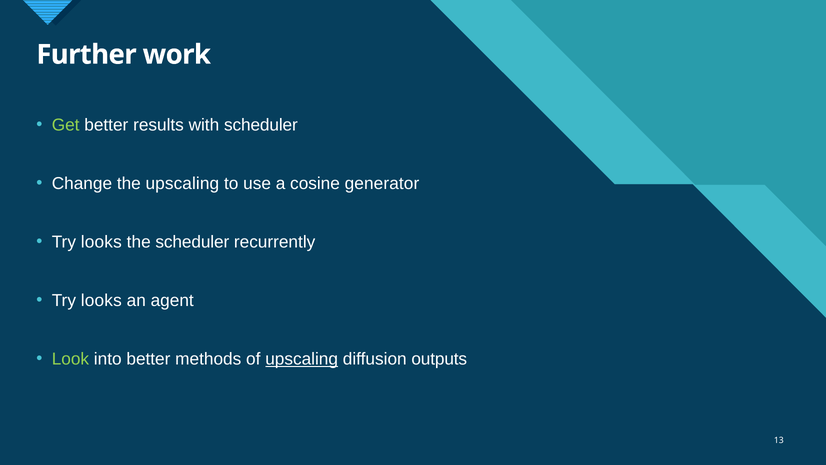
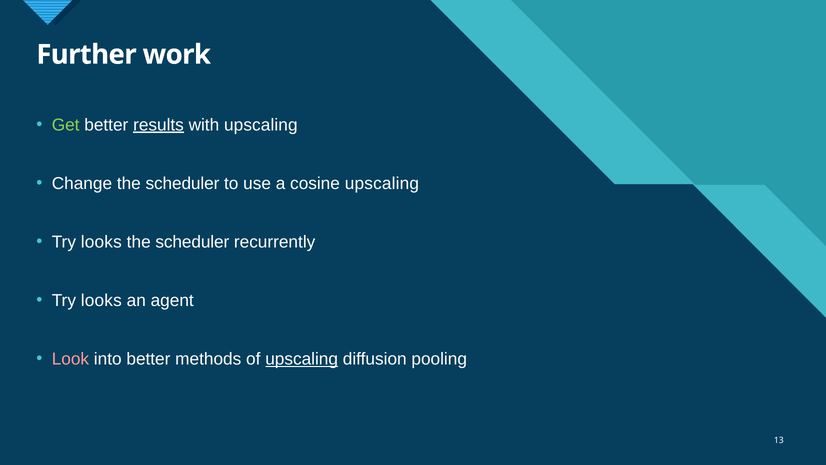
results underline: none -> present
with scheduler: scheduler -> upscaling
Change the upscaling: upscaling -> scheduler
cosine generator: generator -> upscaling
Look colour: light green -> pink
outputs: outputs -> pooling
